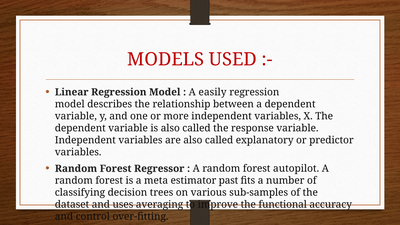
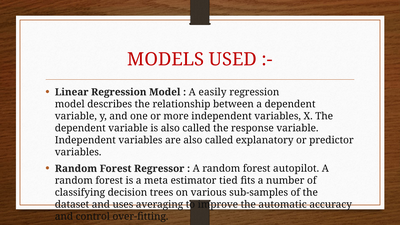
past: past -> tied
functional: functional -> automatic
